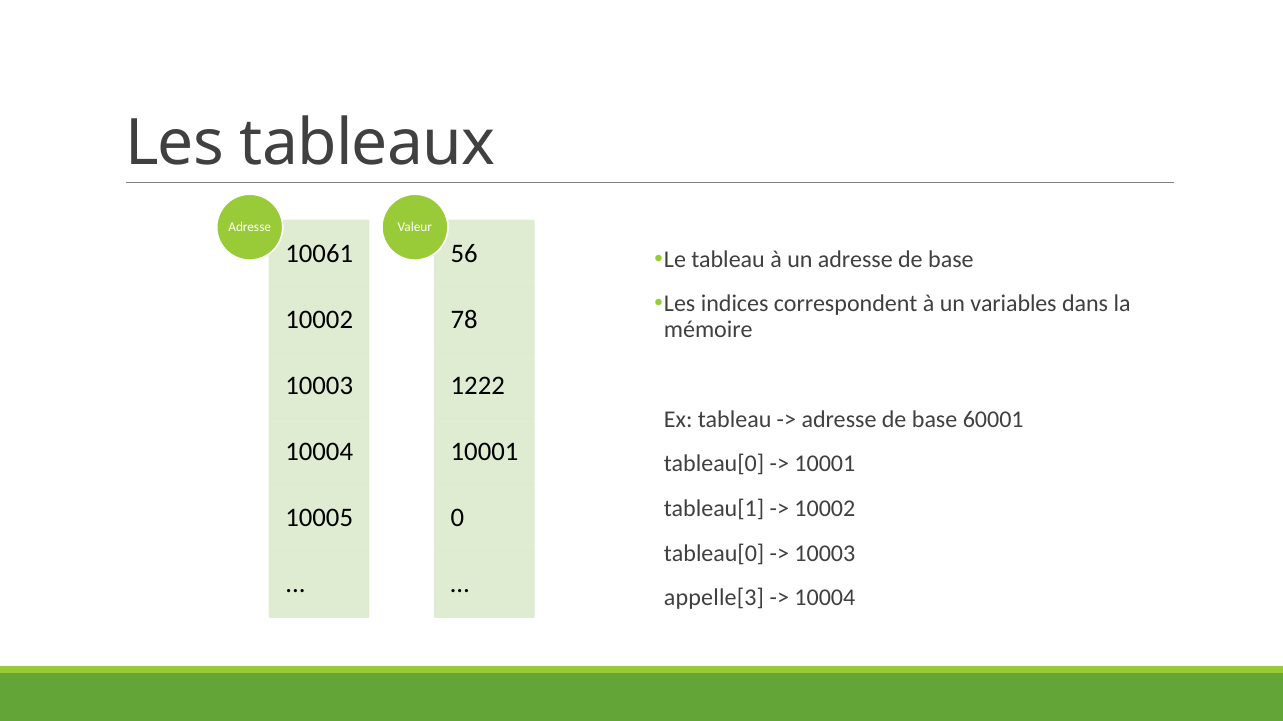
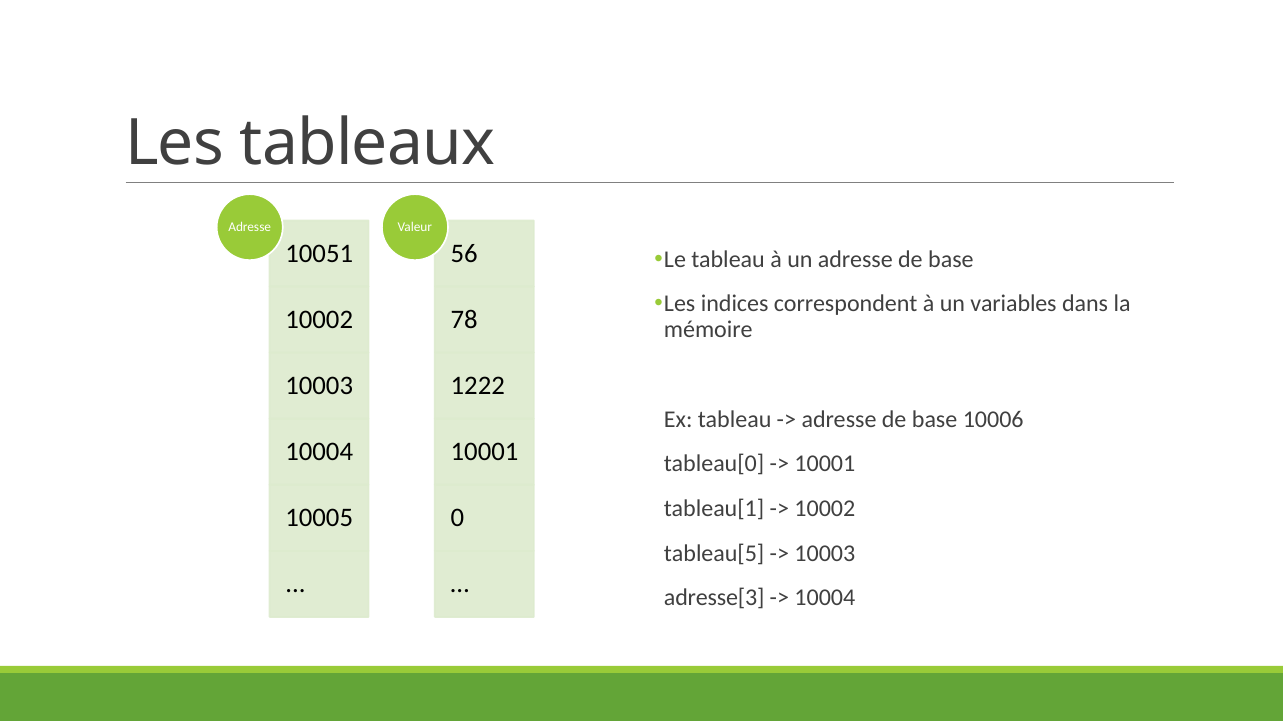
10061: 10061 -> 10051
60001: 60001 -> 10006
tableau[0 at (714, 554): tableau[0 -> tableau[5
appelle[3: appelle[3 -> adresse[3
